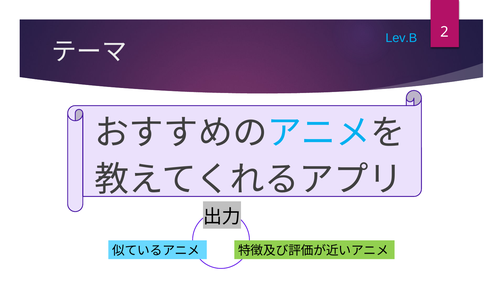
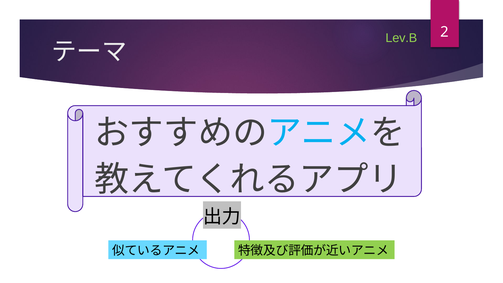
Lev.B colour: light blue -> light green
